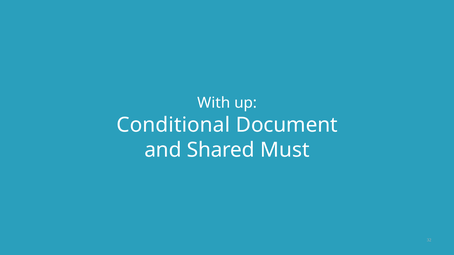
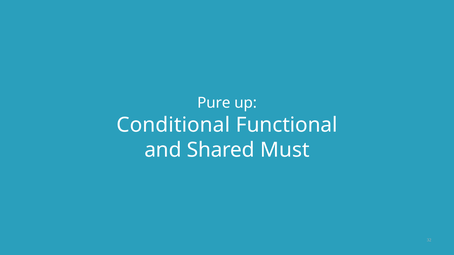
With: With -> Pure
Document: Document -> Functional
